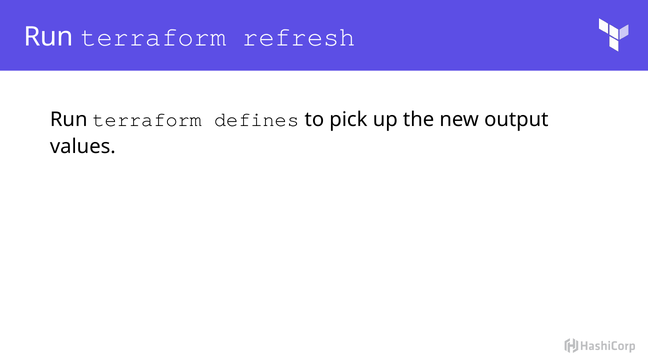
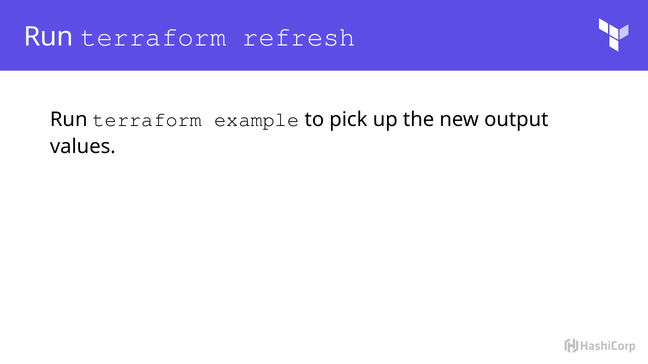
defines: defines -> example
